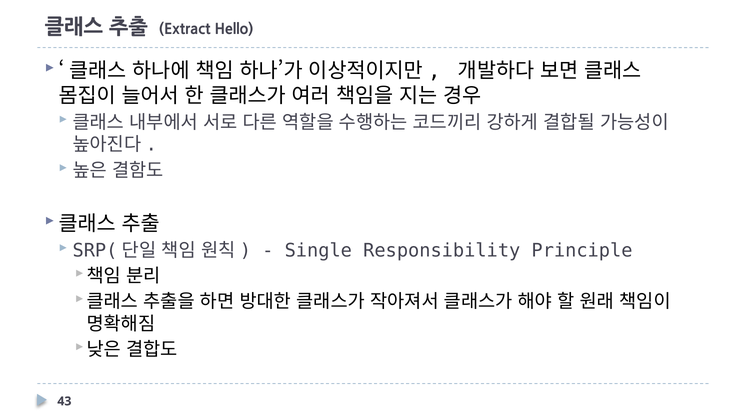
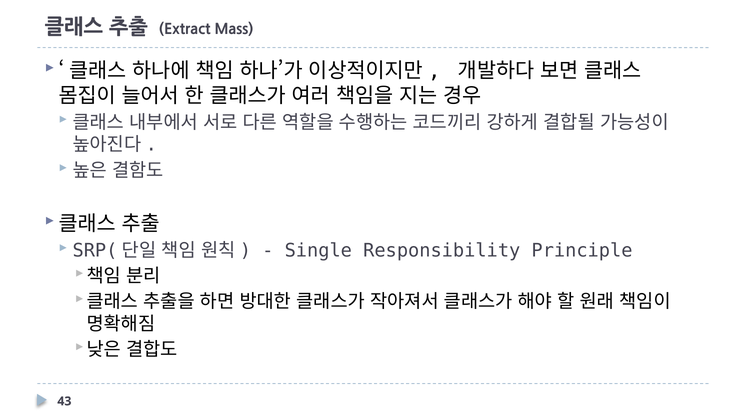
Hello: Hello -> Mass
